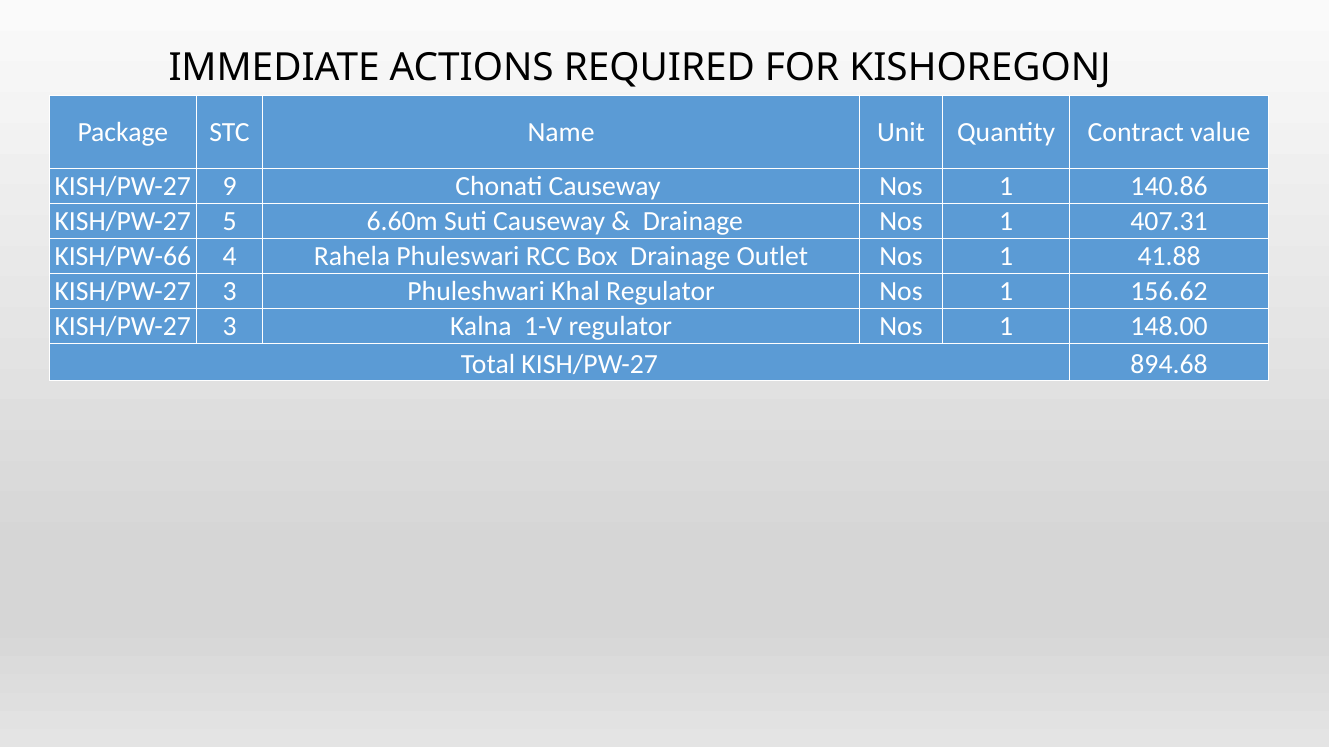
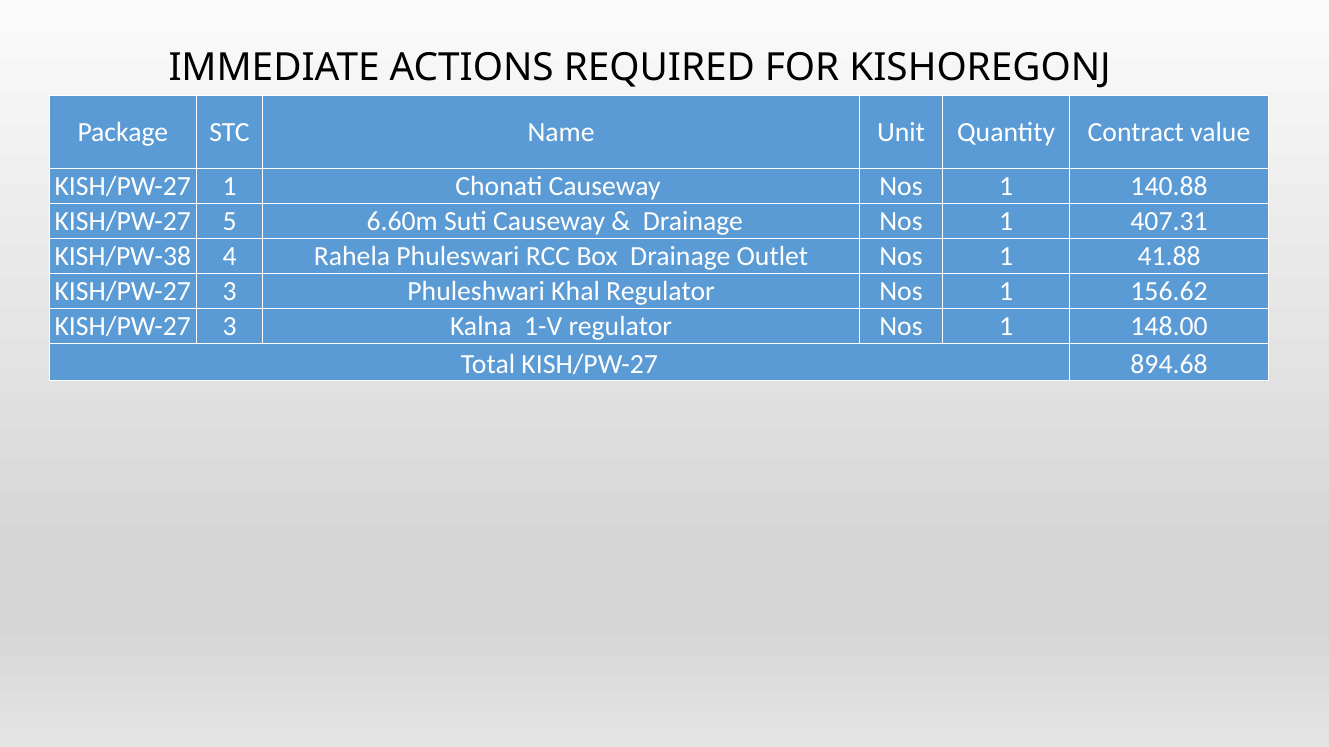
KISH/PW-27 9: 9 -> 1
140.86: 140.86 -> 140.88
KISH/PW-66: KISH/PW-66 -> KISH/PW-38
